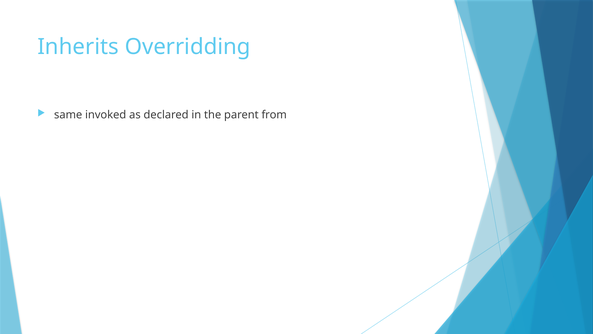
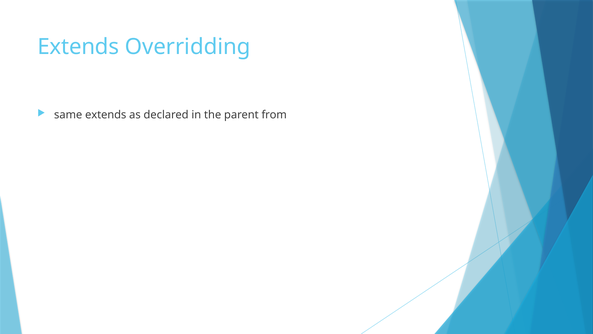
Inherits at (78, 47): Inherits -> Extends
same invoked: invoked -> extends
